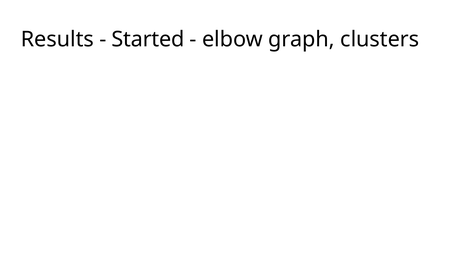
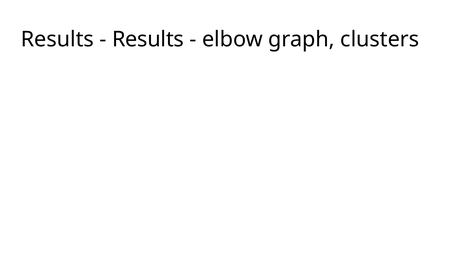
Started at (148, 39): Started -> Results
